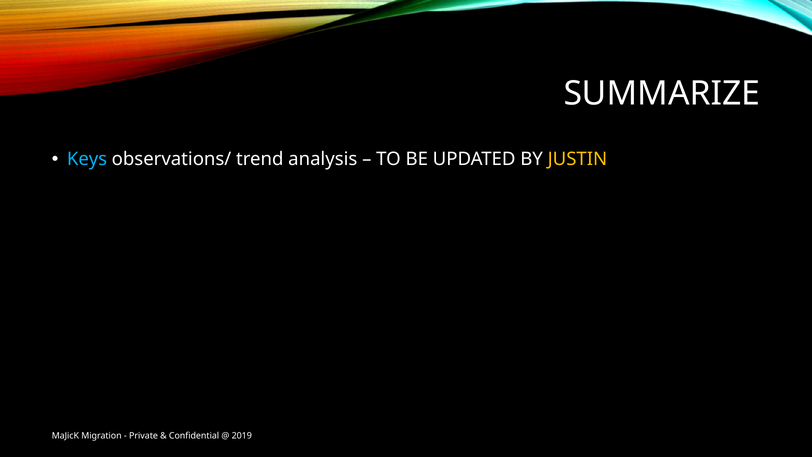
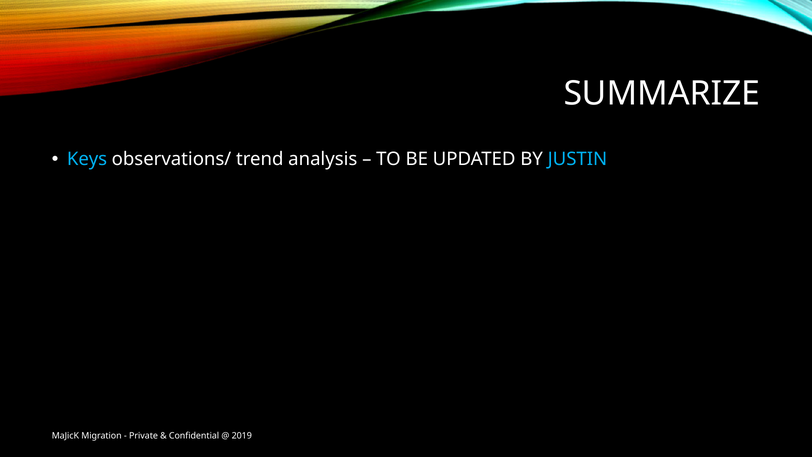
JUSTIN colour: yellow -> light blue
